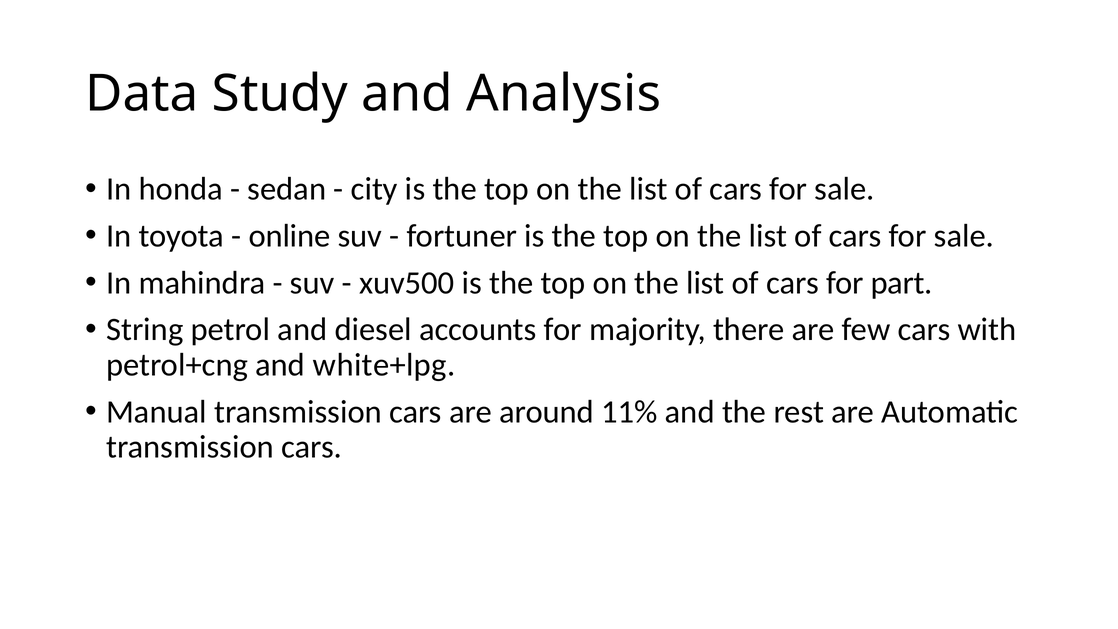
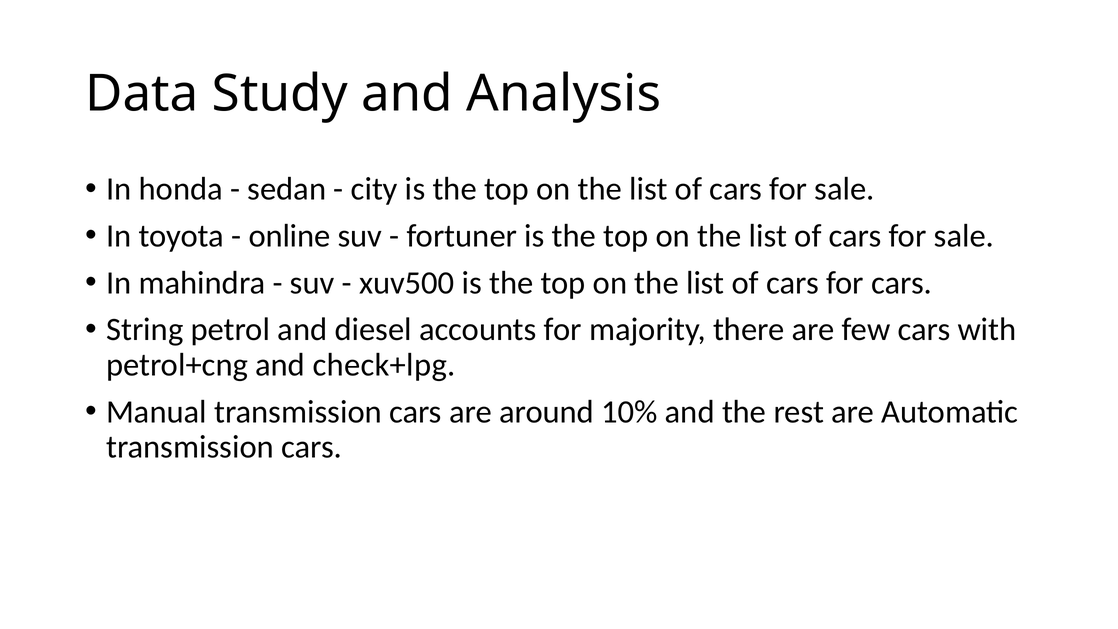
for part: part -> cars
white+lpg: white+lpg -> check+lpg
11%: 11% -> 10%
